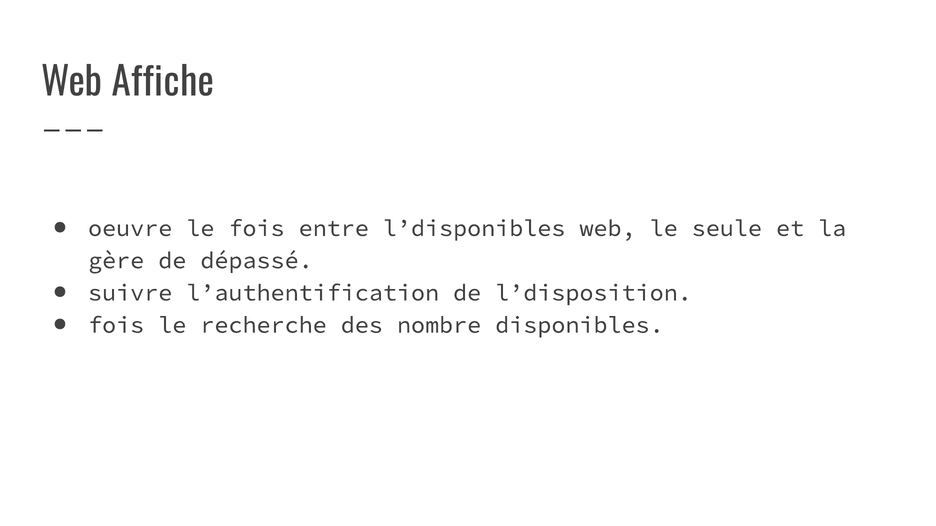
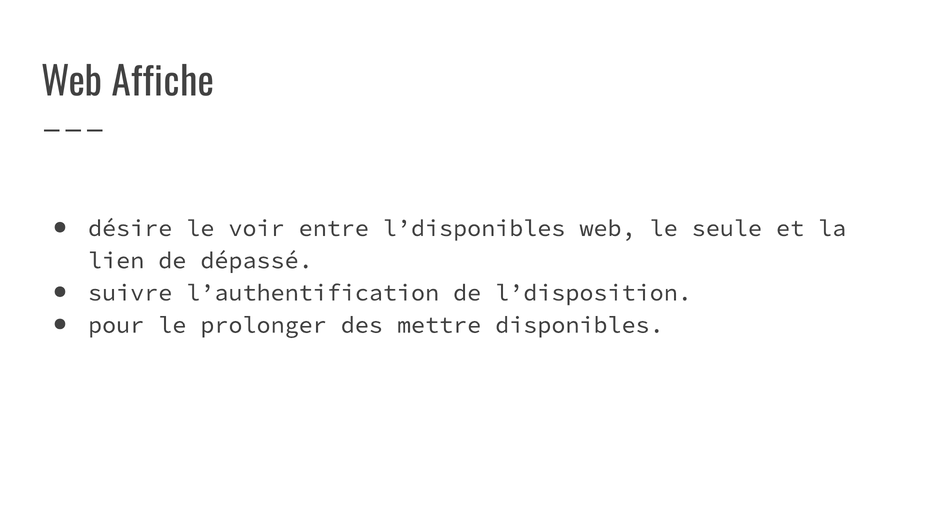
oeuvre: oeuvre -> désire
le fois: fois -> voir
gère: gère -> lien
fois at (116, 325): fois -> pour
recherche: recherche -> prolonger
nombre: nombre -> mettre
